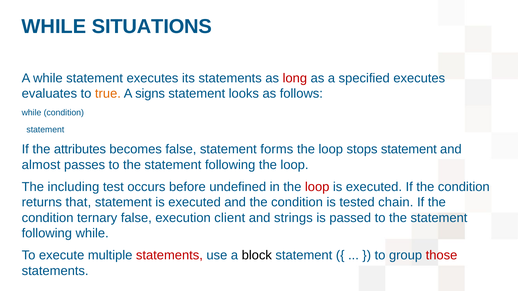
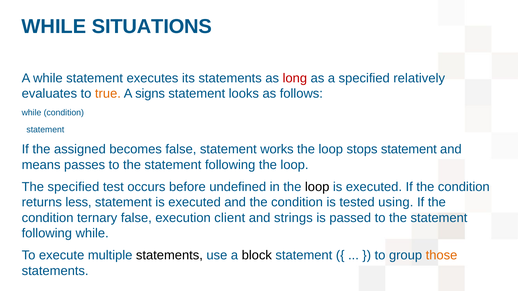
specified executes: executes -> relatively
attributes: attributes -> assigned
forms: forms -> works
almost: almost -> means
The including: including -> specified
loop at (317, 187) colour: red -> black
that: that -> less
chain: chain -> using
statements at (169, 256) colour: red -> black
those colour: red -> orange
